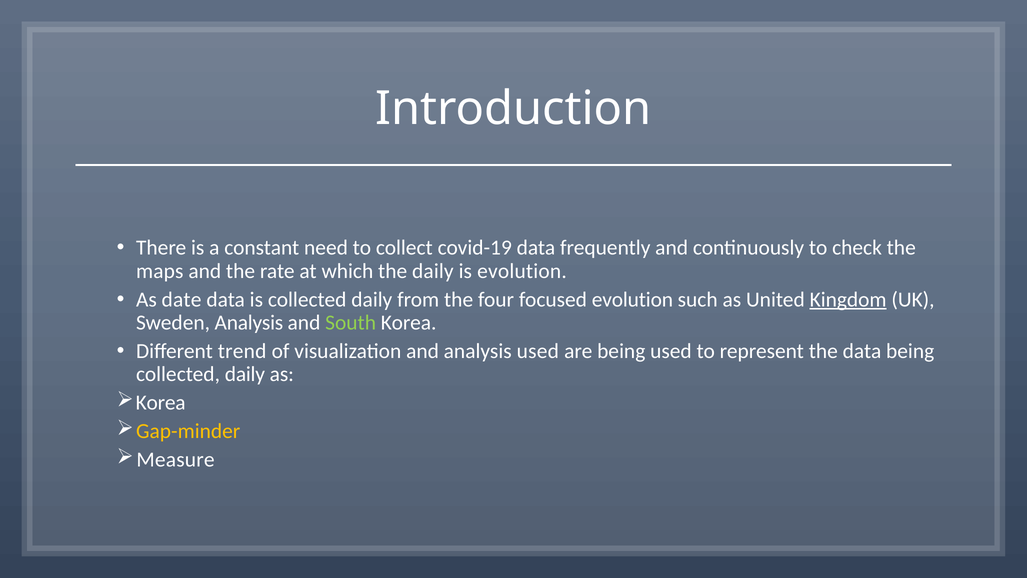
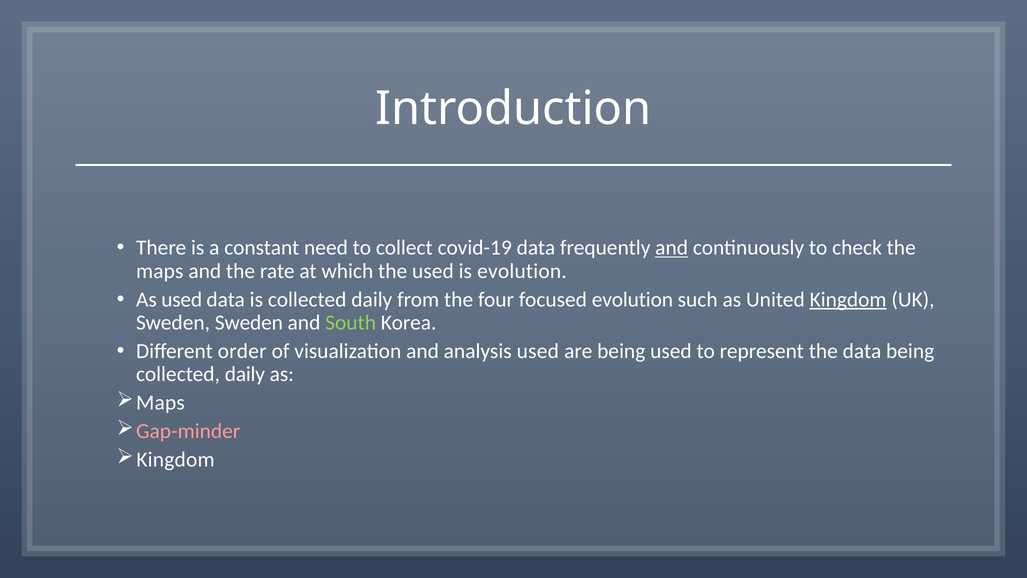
and at (672, 248) underline: none -> present
the daily: daily -> used
As date: date -> used
Sweden Analysis: Analysis -> Sweden
trend: trend -> order
Korea at (161, 402): Korea -> Maps
Gap-minder colour: yellow -> pink
Measure at (176, 459): Measure -> Kingdom
